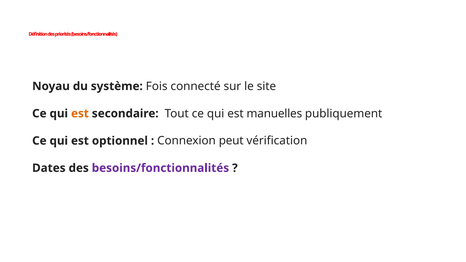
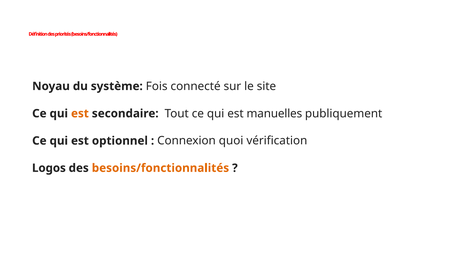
peut: peut -> quoi
Dates: Dates -> Logos
besoins/fonctionnalités at (160, 168) colour: purple -> orange
